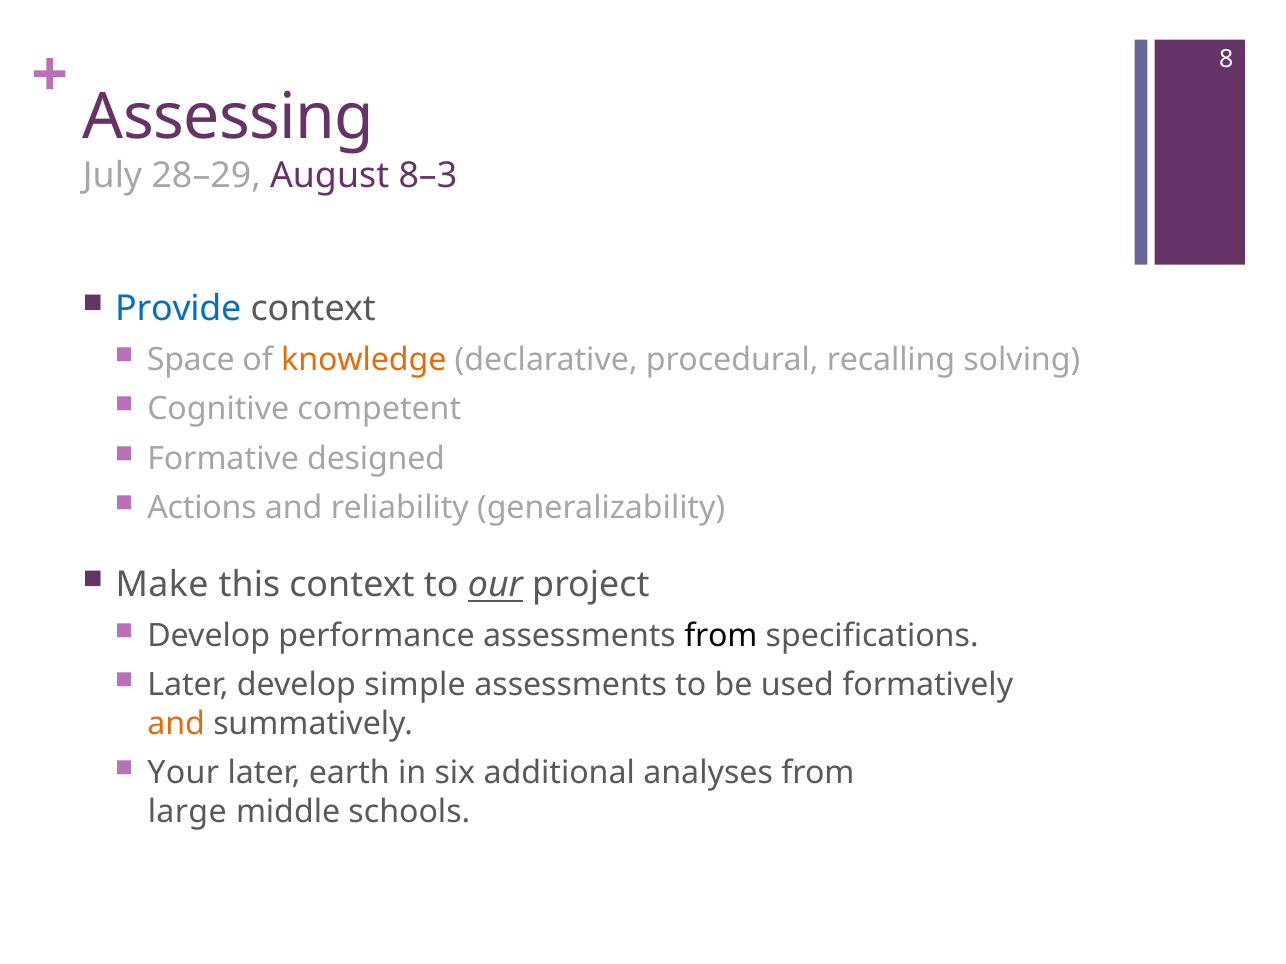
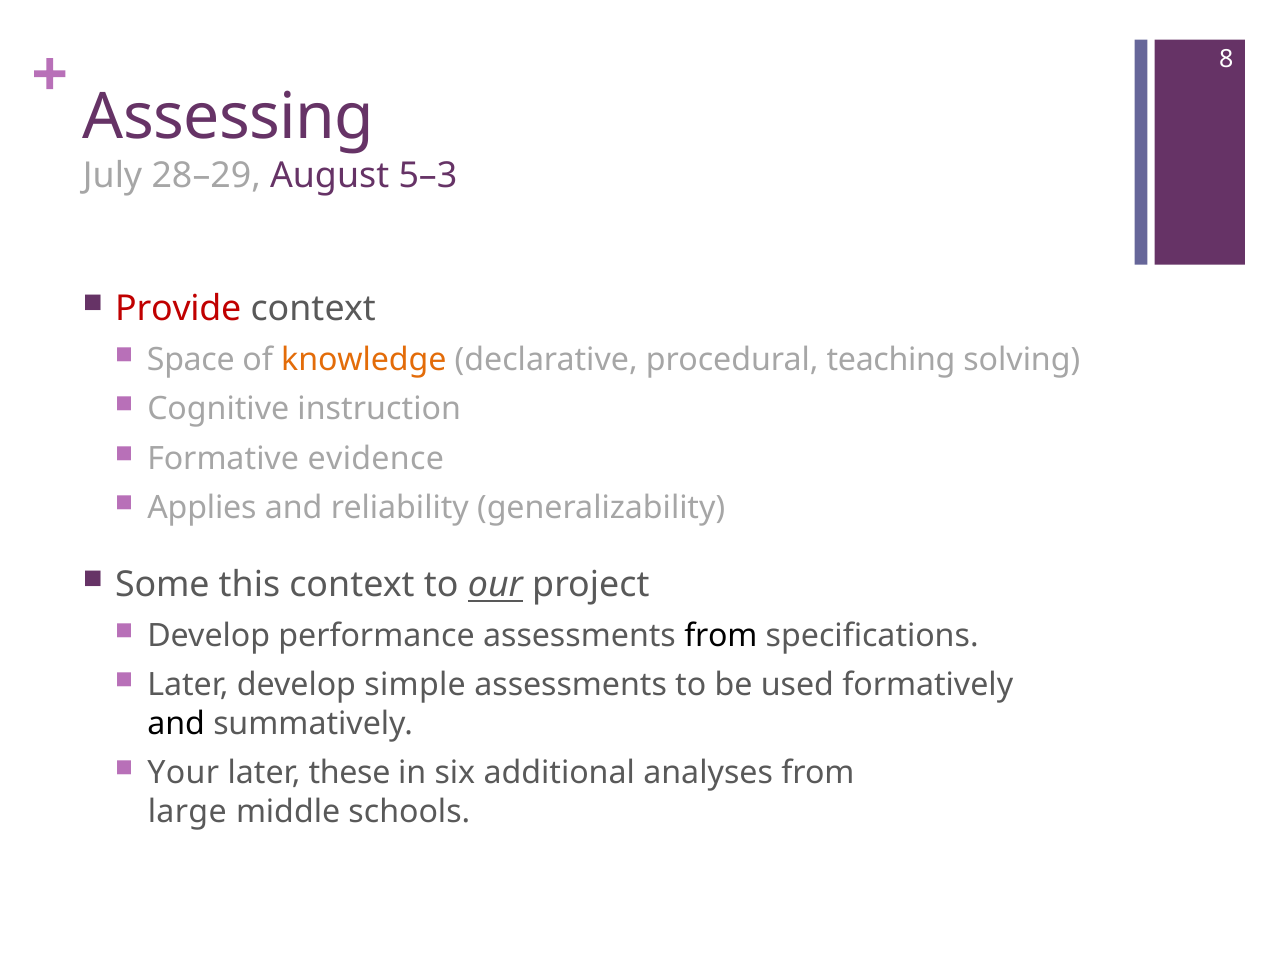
8–3: 8–3 -> 5–3
Provide colour: blue -> red
recalling: recalling -> teaching
competent: competent -> instruction
designed: designed -> evidence
Actions: Actions -> Applies
Make: Make -> Some
and at (176, 724) colour: orange -> black
earth: earth -> these
